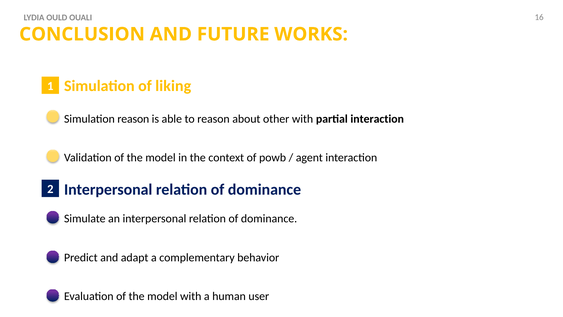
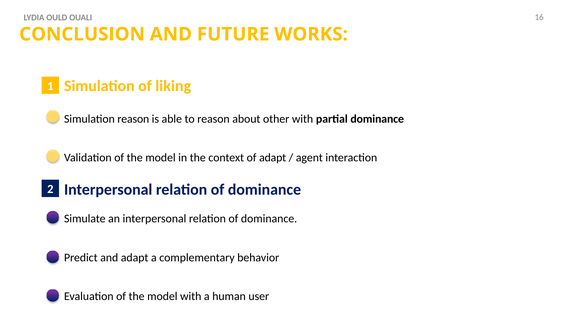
partial interaction: interaction -> dominance
of powb: powb -> adapt
